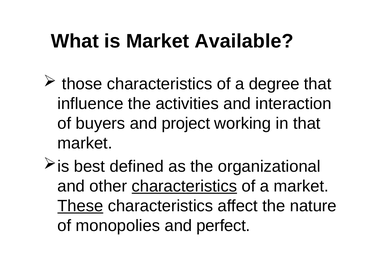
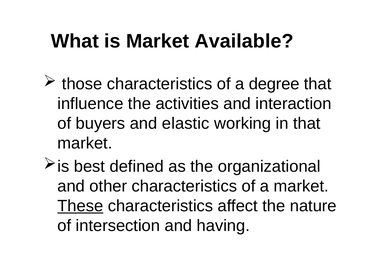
project: project -> elastic
characteristics at (184, 186) underline: present -> none
monopolies: monopolies -> intersection
perfect: perfect -> having
